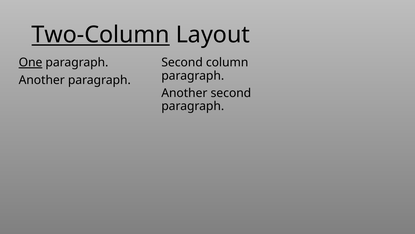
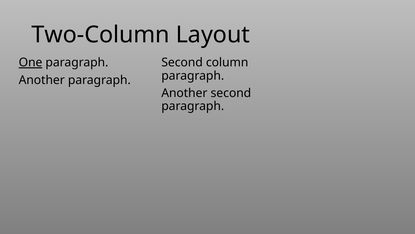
Two-Column underline: present -> none
